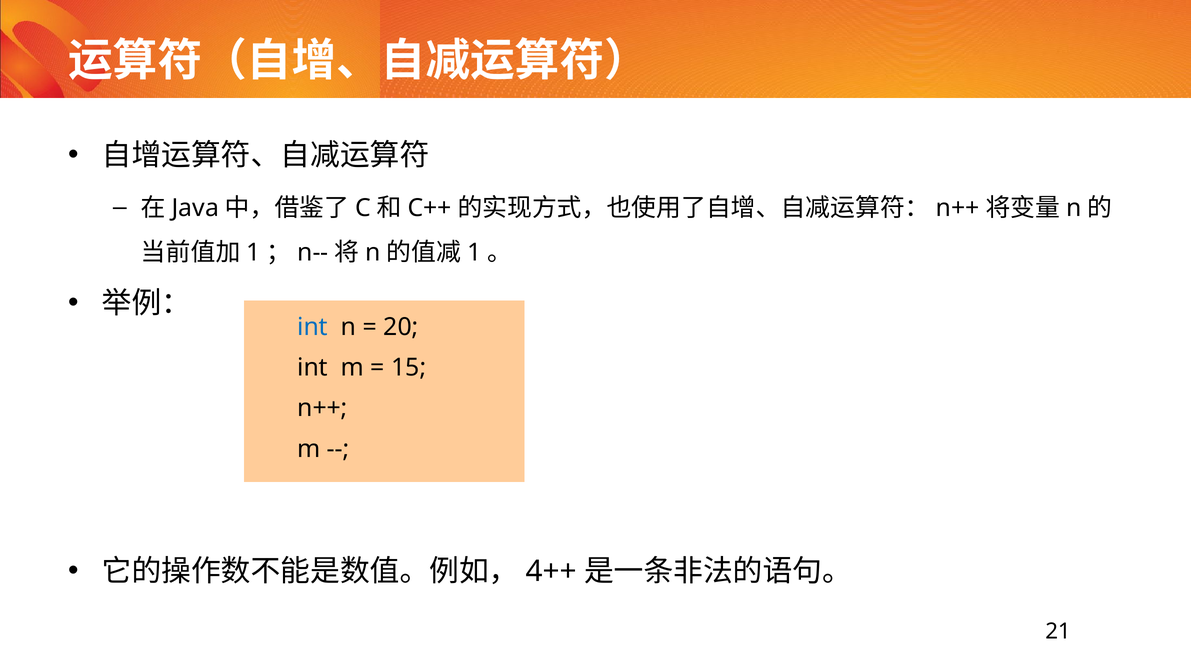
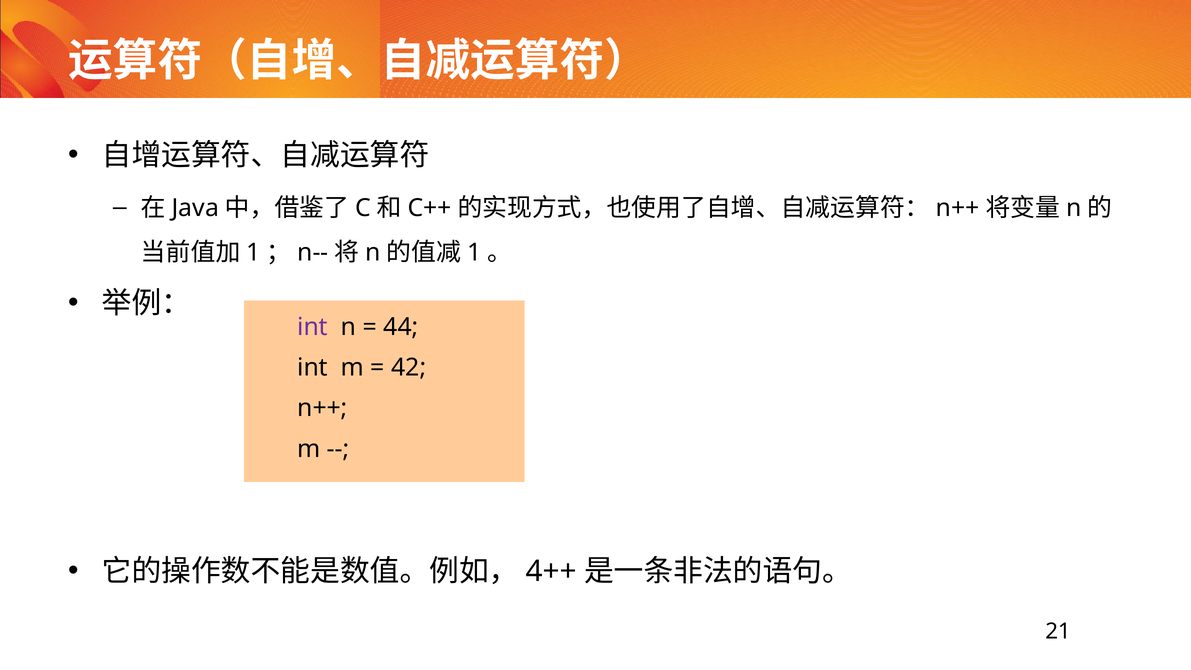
int at (313, 327) colour: blue -> purple
20: 20 -> 44
15: 15 -> 42
